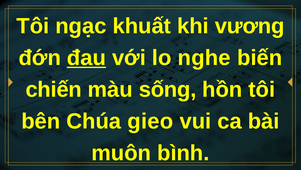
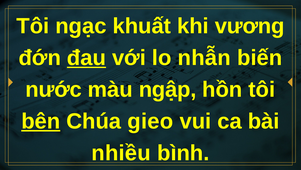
nghe: nghe -> nhẫn
chiến: chiến -> nước
sống: sống -> ngập
bên underline: none -> present
muôn: muôn -> nhiều
